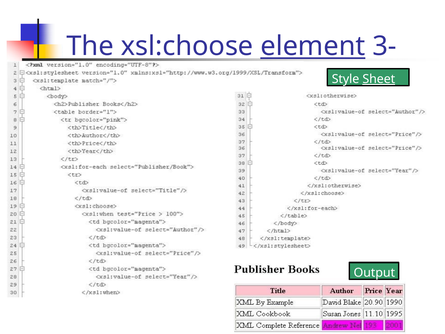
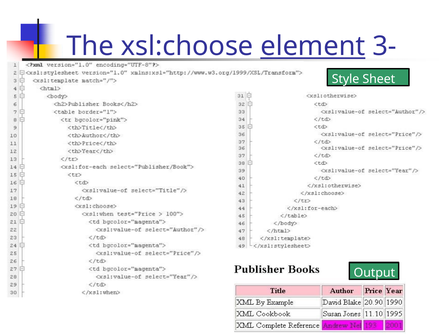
Sheet underline: present -> none
